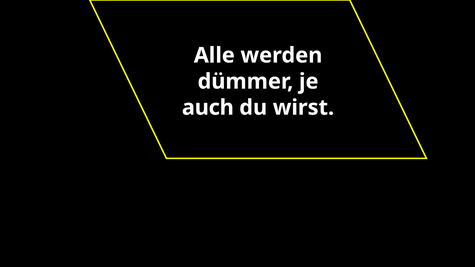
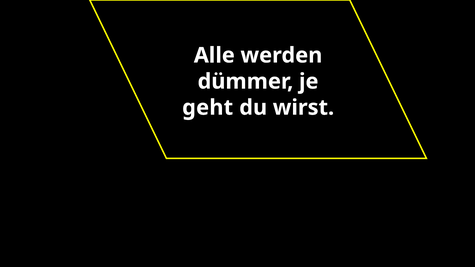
auch: auch -> geht
